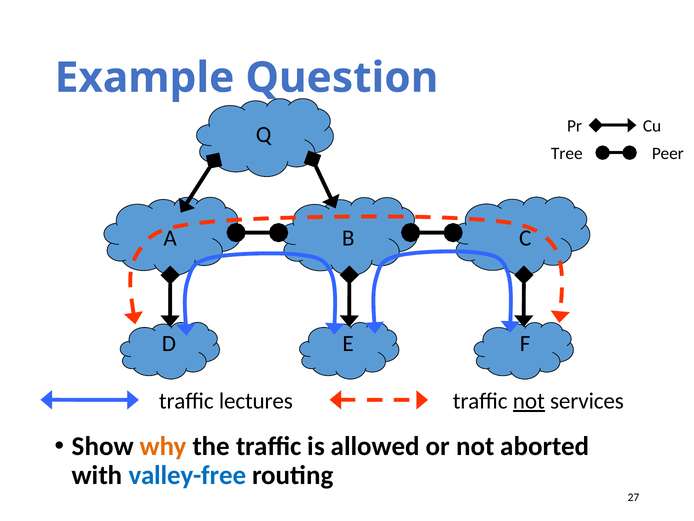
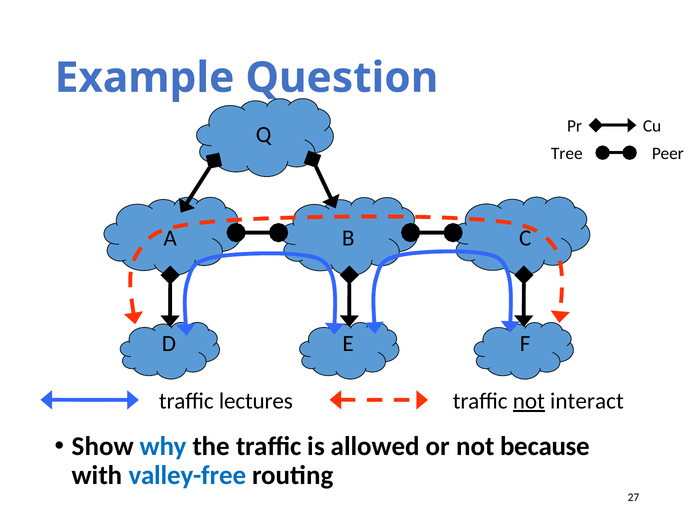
services: services -> interact
why colour: orange -> blue
aborted: aborted -> because
